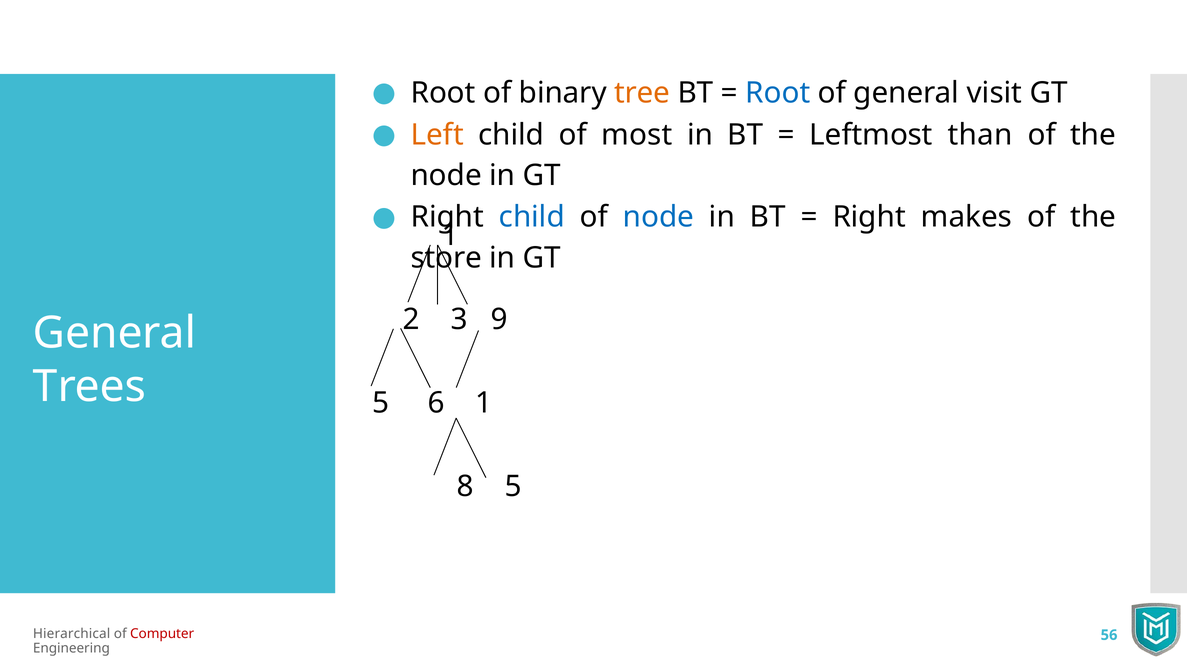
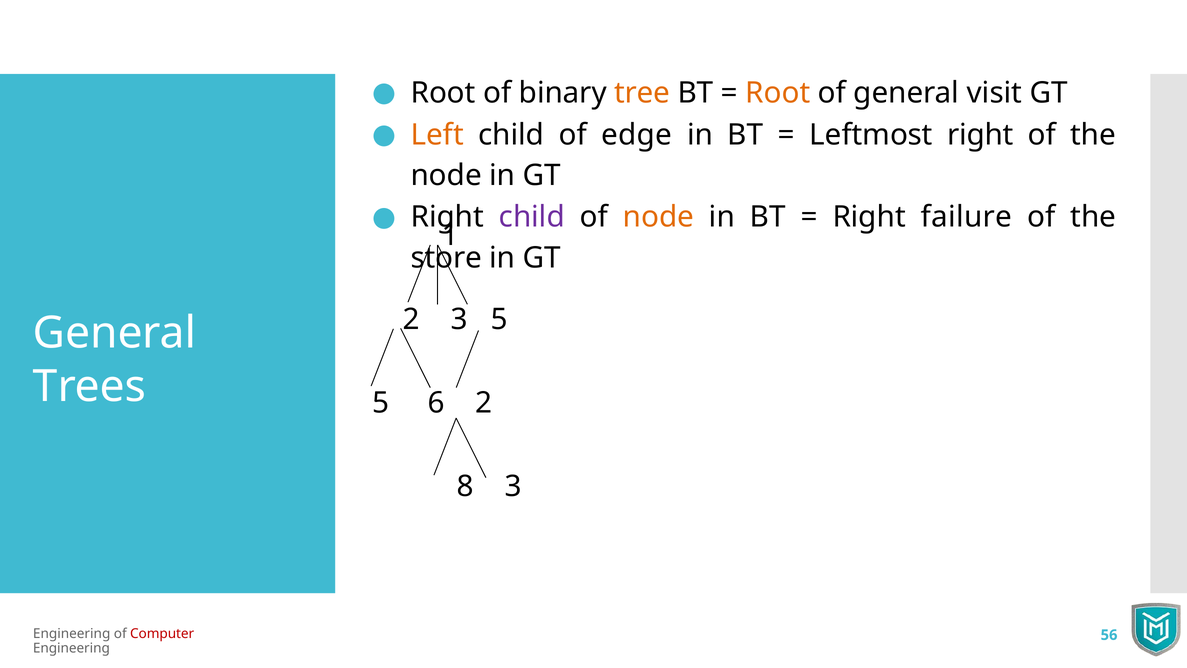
Root at (778, 93) colour: blue -> orange
most: most -> edge
Leftmost than: than -> right
child at (532, 217) colour: blue -> purple
node at (658, 217) colour: blue -> orange
makes: makes -> failure
3 9: 9 -> 5
6 1: 1 -> 2
8 5: 5 -> 3
Hierarchical at (72, 634): Hierarchical -> Engineering
